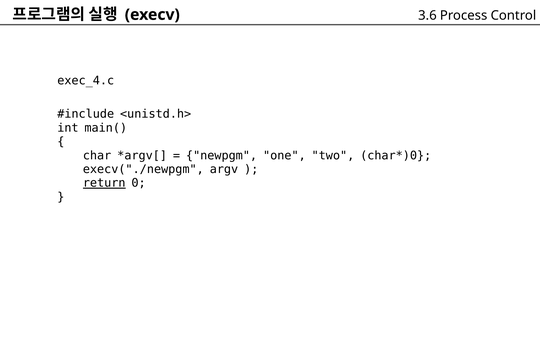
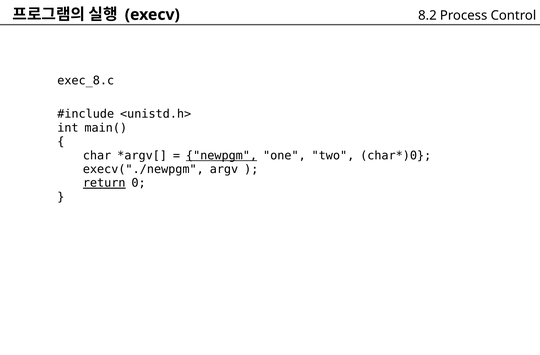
3.6: 3.6 -> 8.2
exec_4.c: exec_4.c -> exec_8.c
newpgm underline: none -> present
